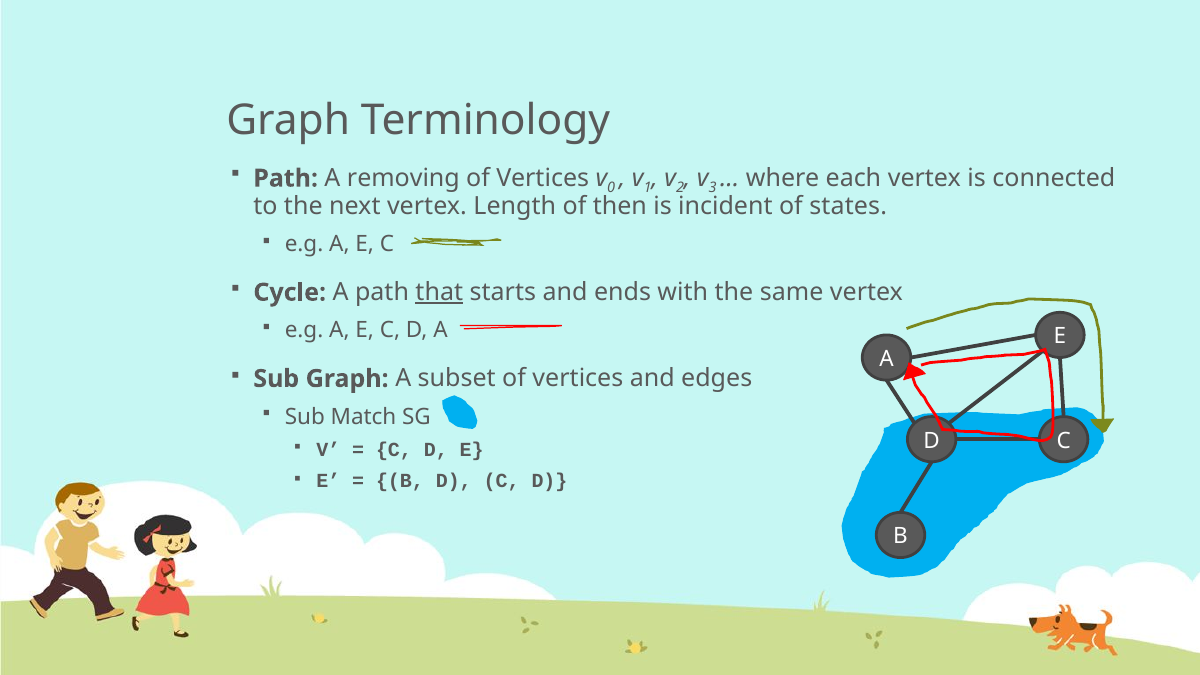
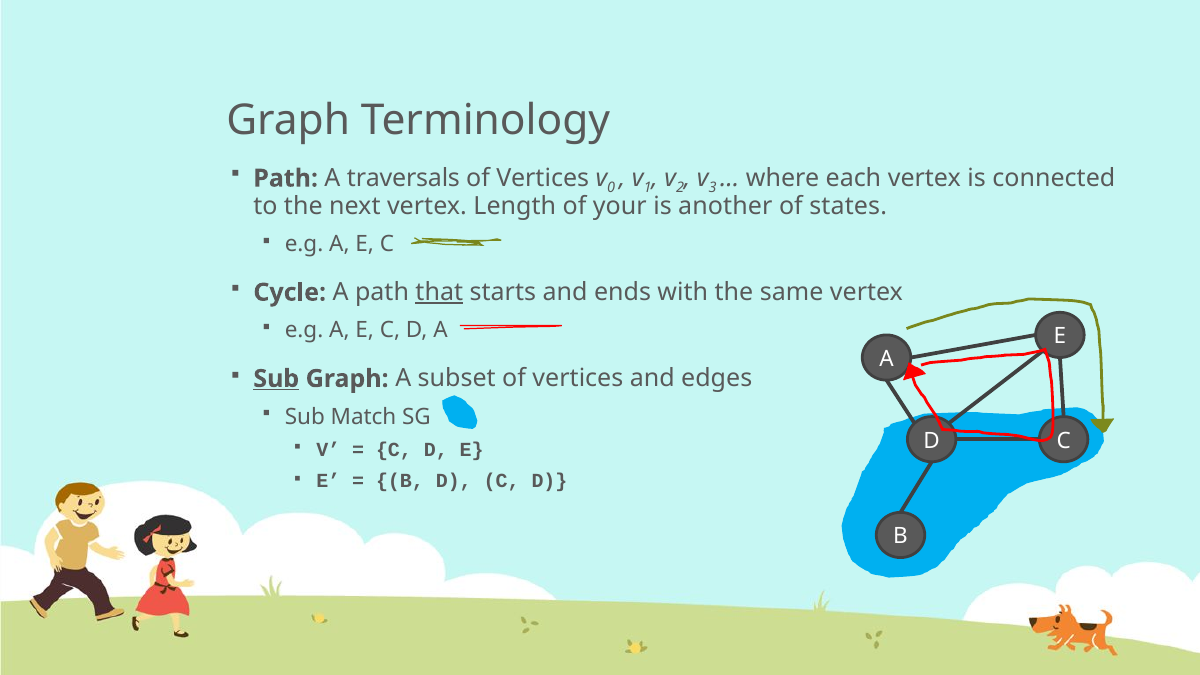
removing: removing -> traversals
then: then -> your
incident: incident -> another
Sub at (276, 379) underline: none -> present
